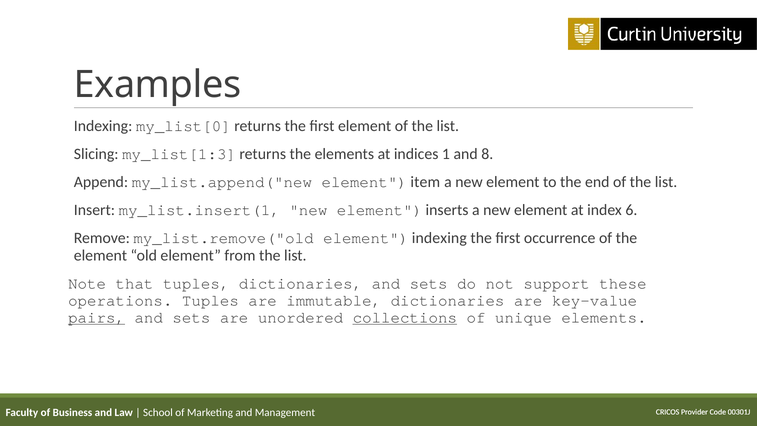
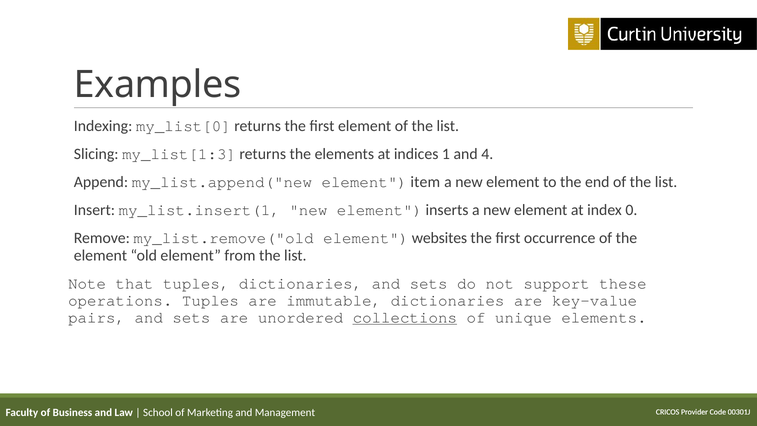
8: 8 -> 4
6: 6 -> 0
element indexing: indexing -> websites
pairs underline: present -> none
